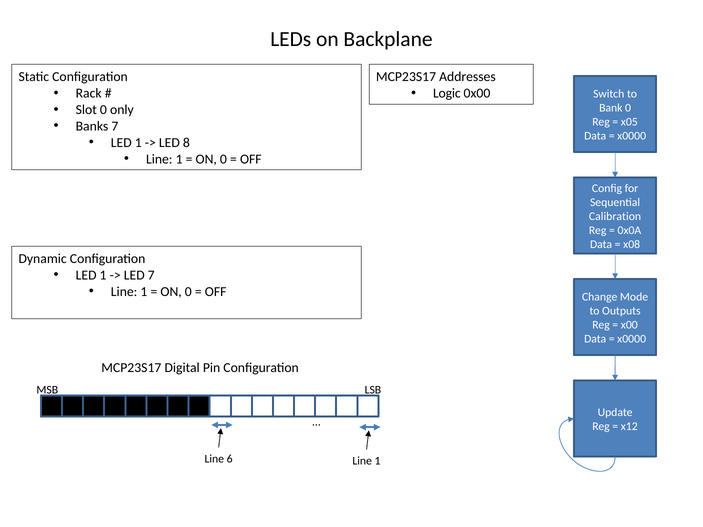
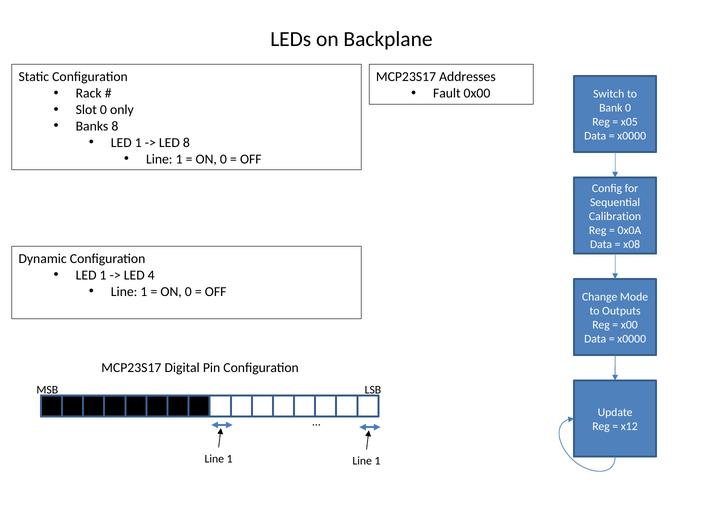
Logic: Logic -> Fault
Banks 7: 7 -> 8
LED 7: 7 -> 4
6 at (230, 459): 6 -> 1
